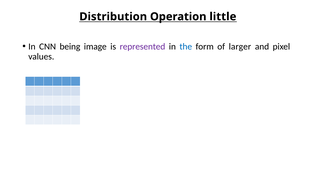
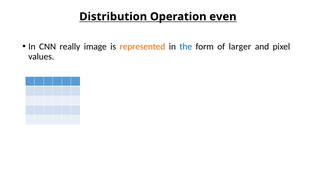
little: little -> even
being: being -> really
represented colour: purple -> orange
